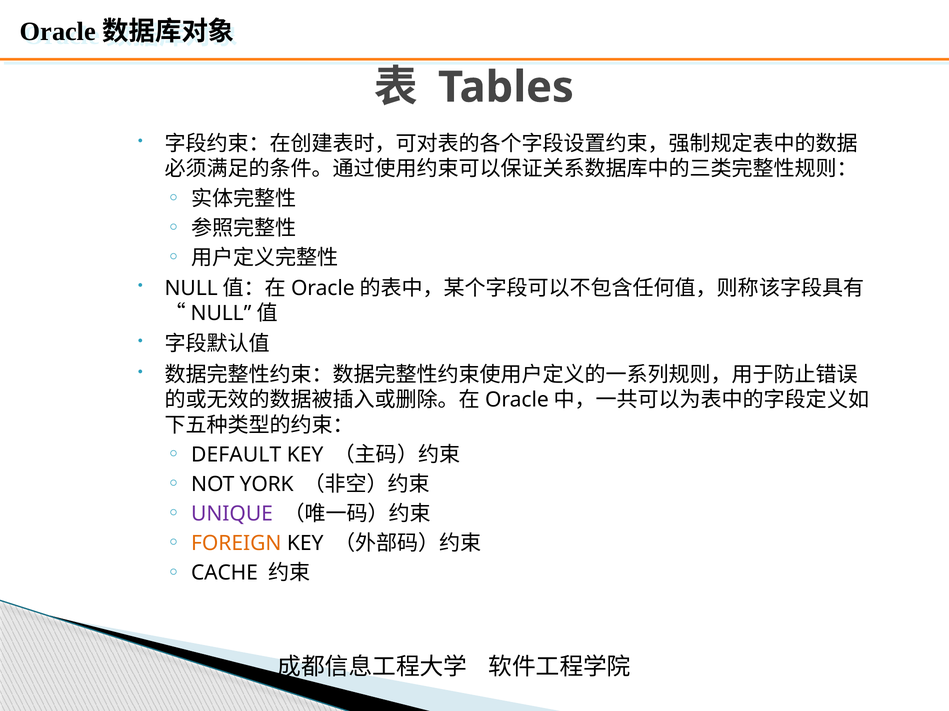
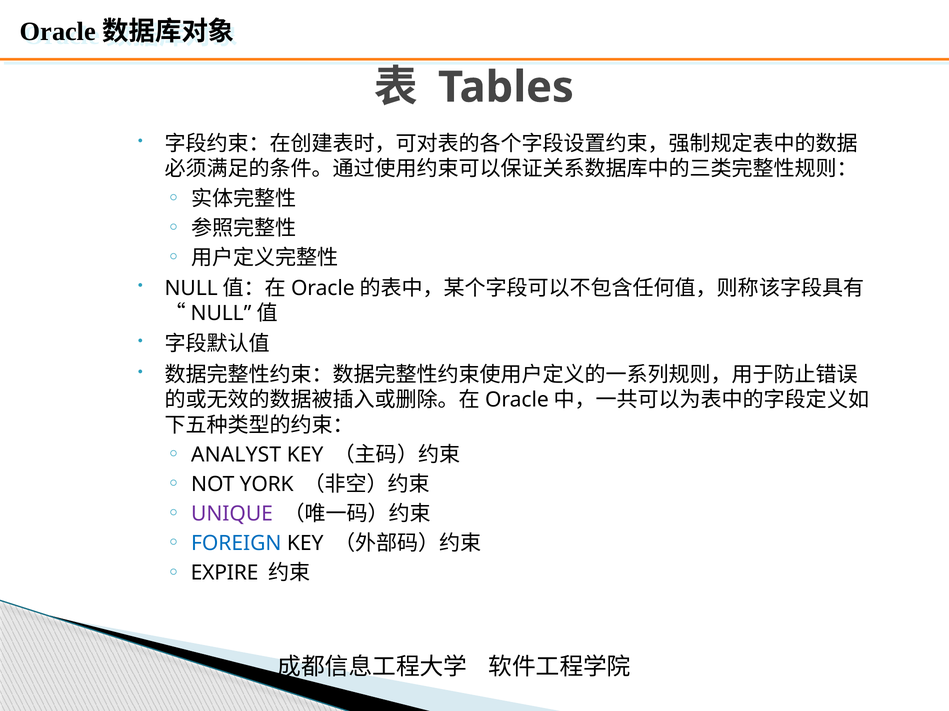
DEFAULT: DEFAULT -> ANALYST
FOREIGN colour: orange -> blue
CACHE: CACHE -> EXPIRE
